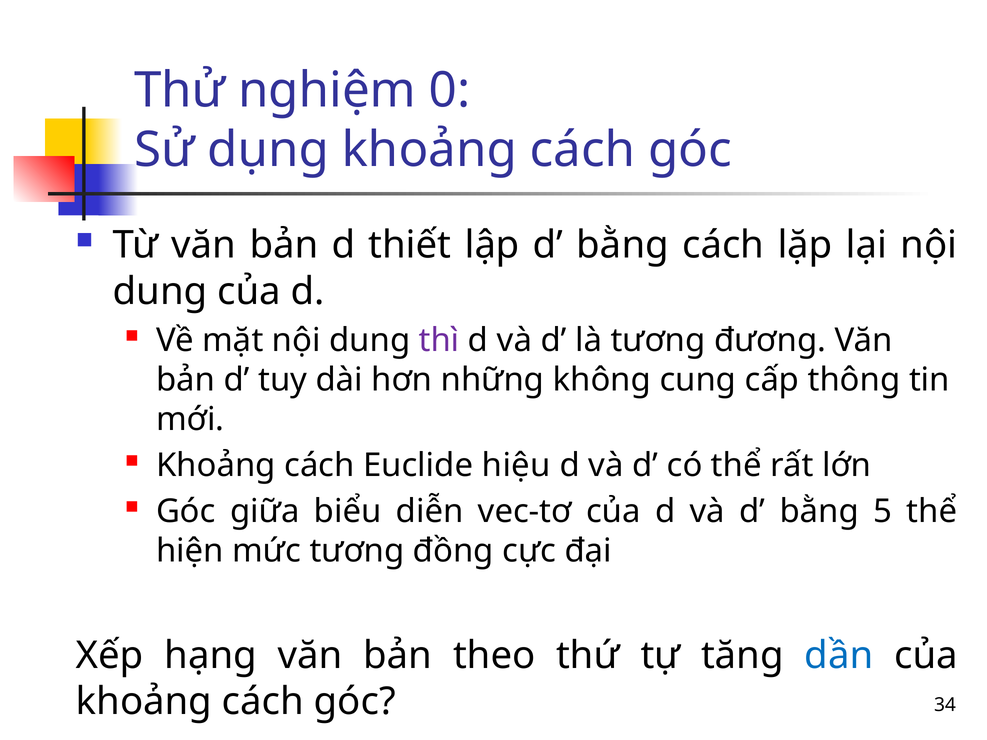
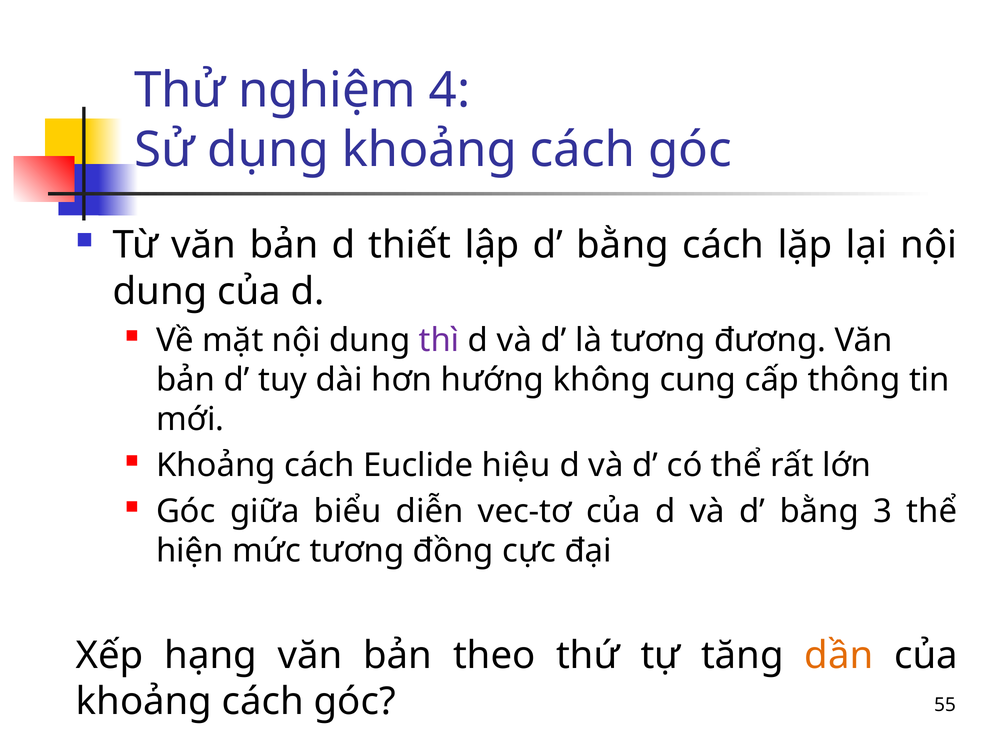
0: 0 -> 4
những: những -> hướng
5: 5 -> 3
dần colour: blue -> orange
34: 34 -> 55
